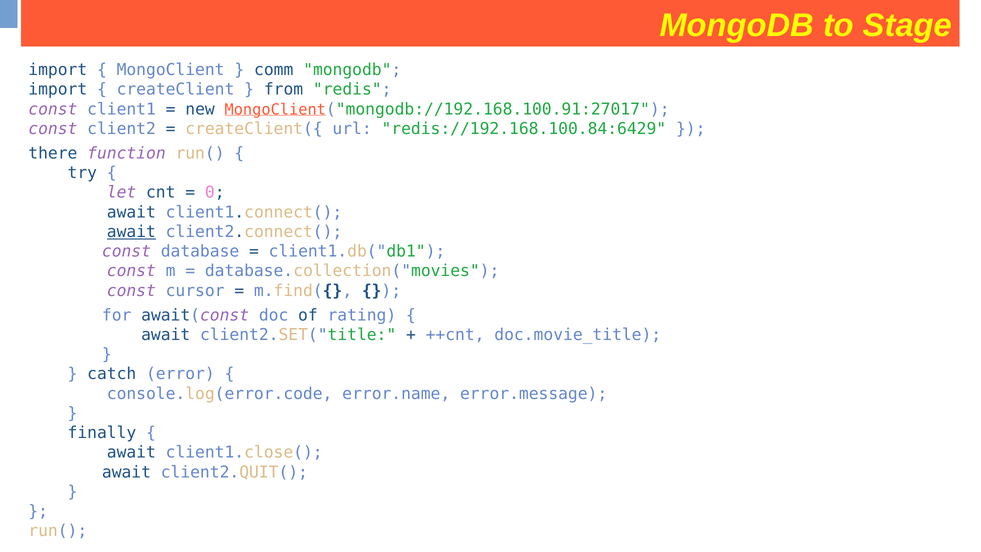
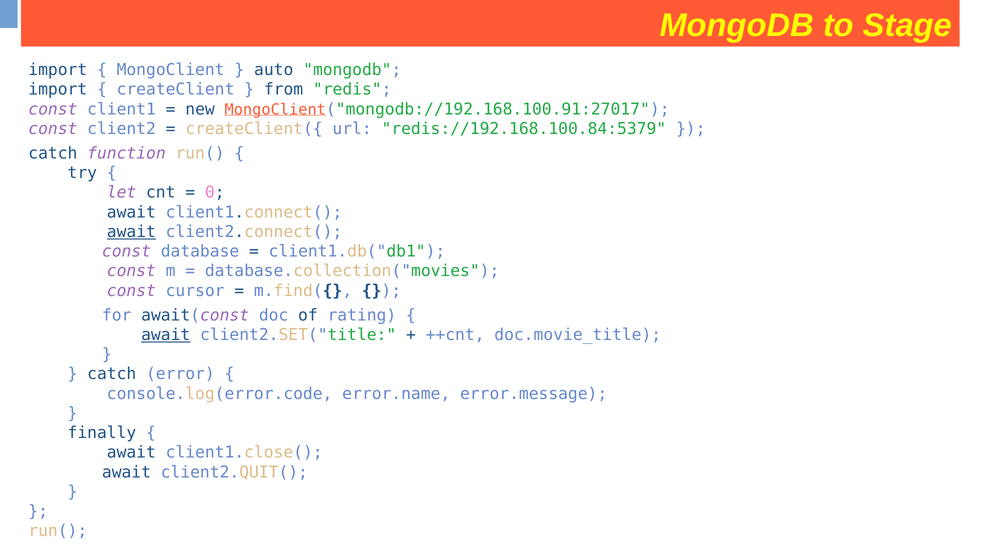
comm: comm -> auto
redis://192.168.100.84:6429: redis://192.168.100.84:6429 -> redis://192.168.100.84:5379
there at (53, 153): there -> catch
await at (166, 335) underline: none -> present
